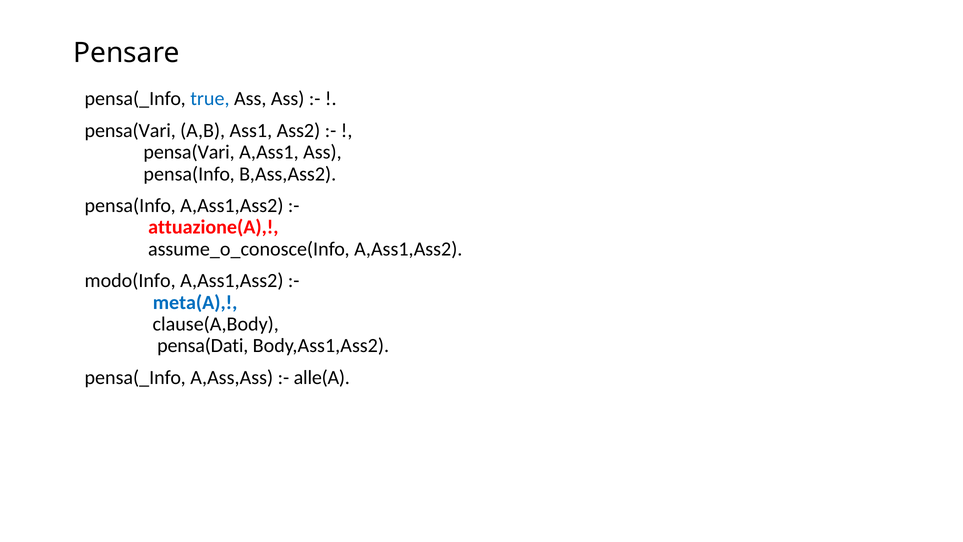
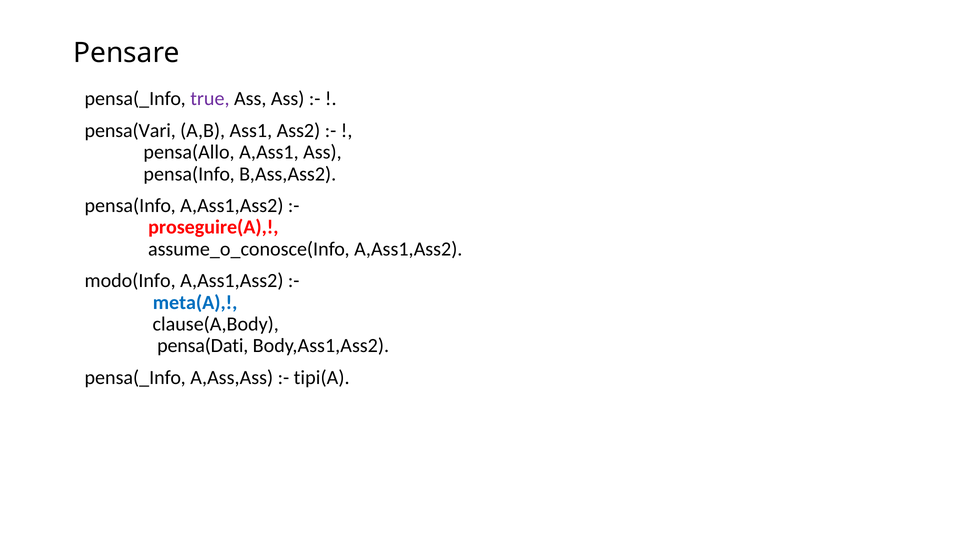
true colour: blue -> purple
pensa(Vari at (189, 152): pensa(Vari -> pensa(Allo
attuazione(A: attuazione(A -> proseguire(A
alle(A: alle(A -> tipi(A
